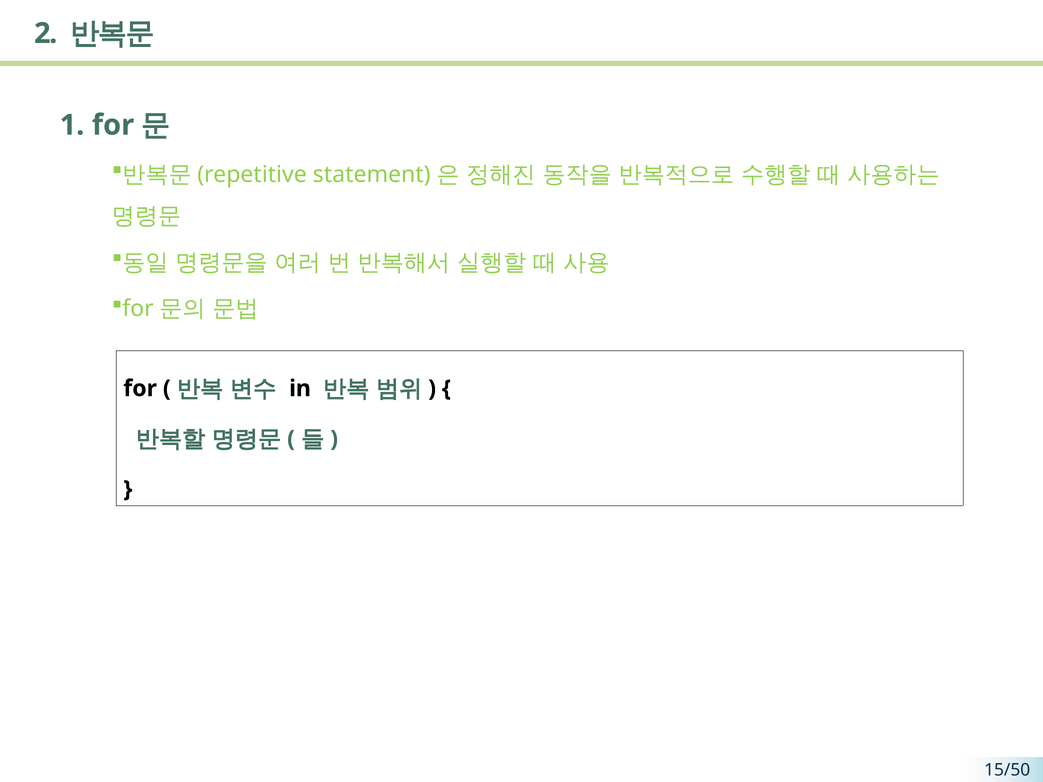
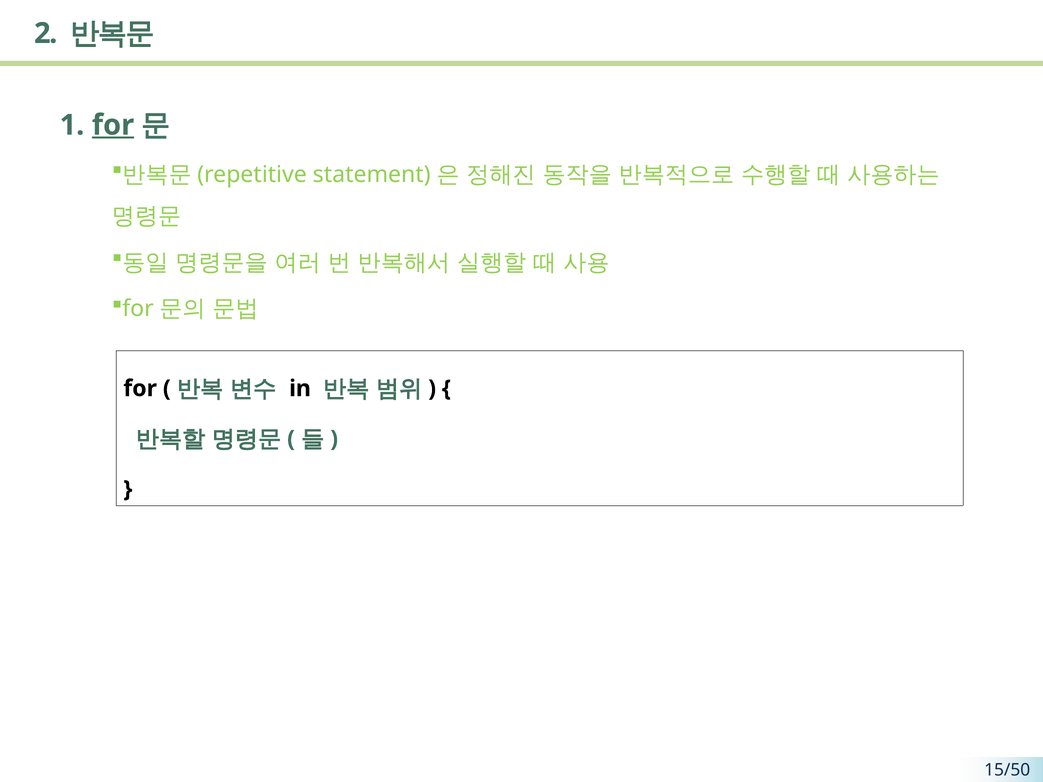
for at (113, 125) underline: none -> present
